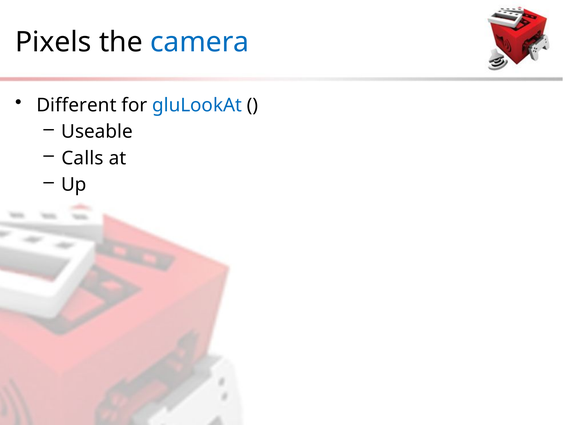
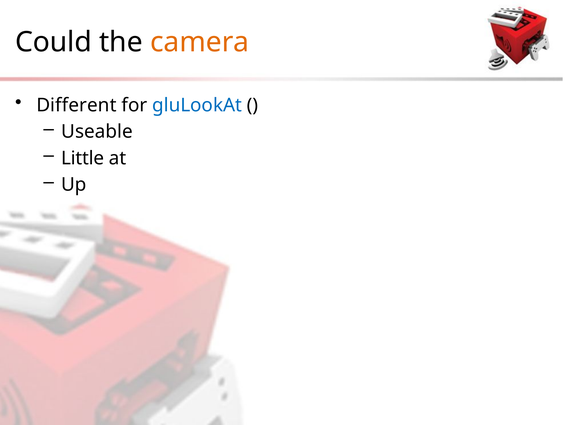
Pixels: Pixels -> Could
camera colour: blue -> orange
Calls: Calls -> Little
